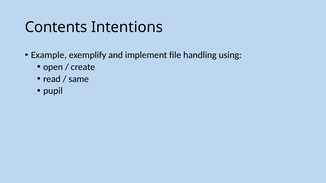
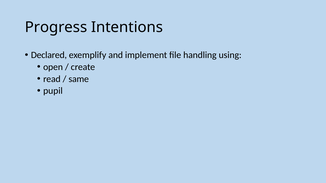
Contents: Contents -> Progress
Example: Example -> Declared
